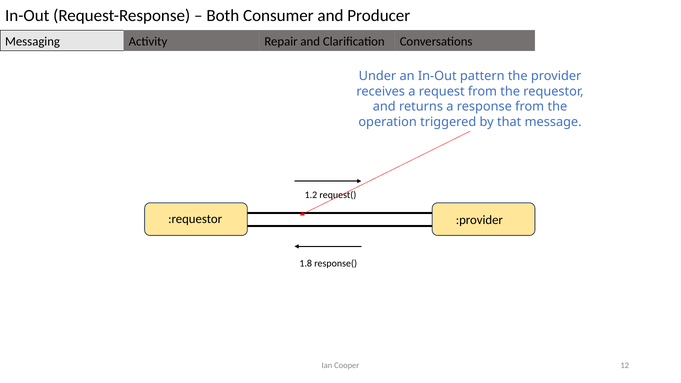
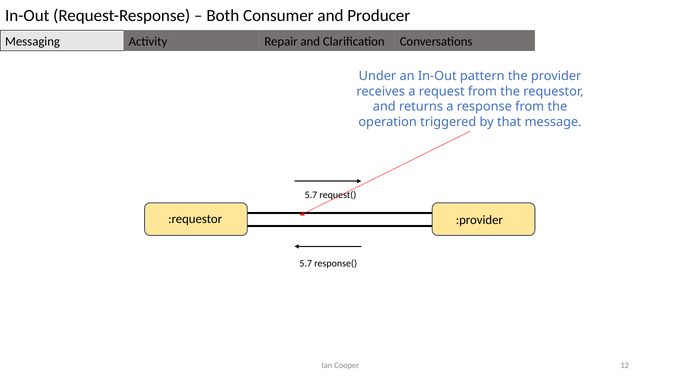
1.2 at (311, 195): 1.2 -> 5.7
1.8 at (306, 263): 1.8 -> 5.7
